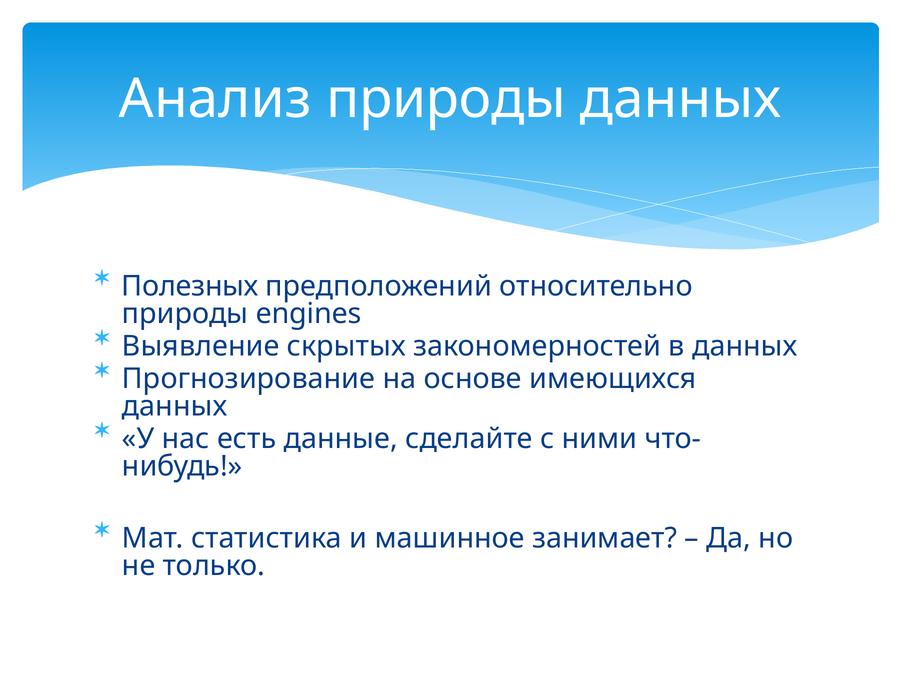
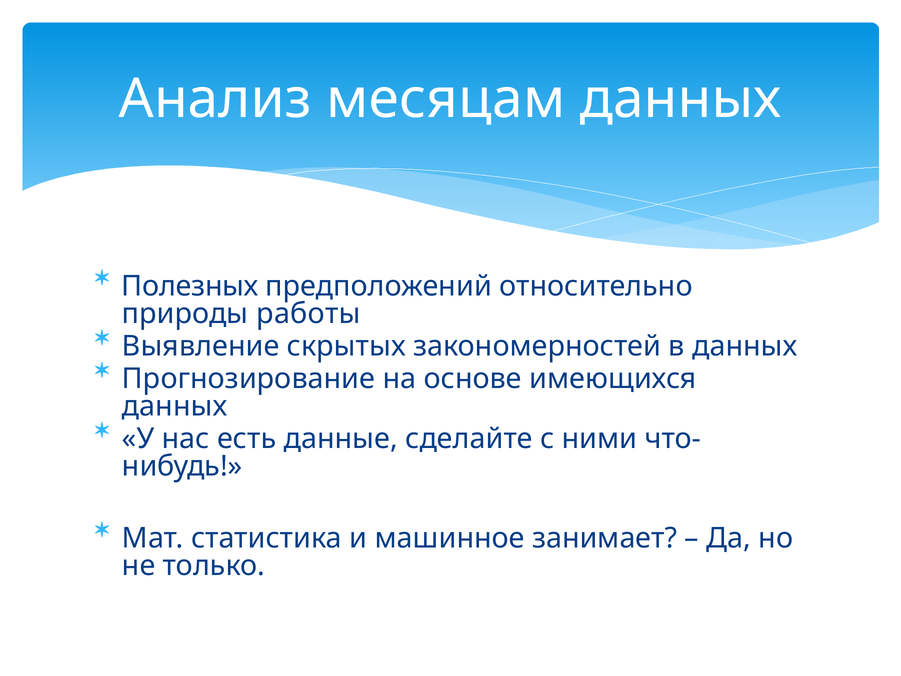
Анализ природы: природы -> месяцам
engines: engines -> работы
